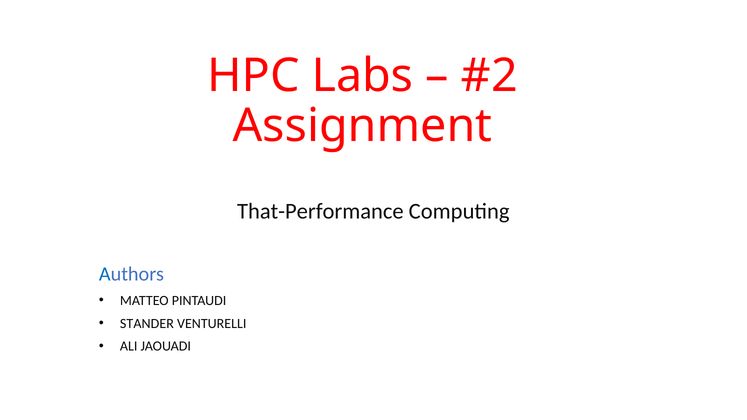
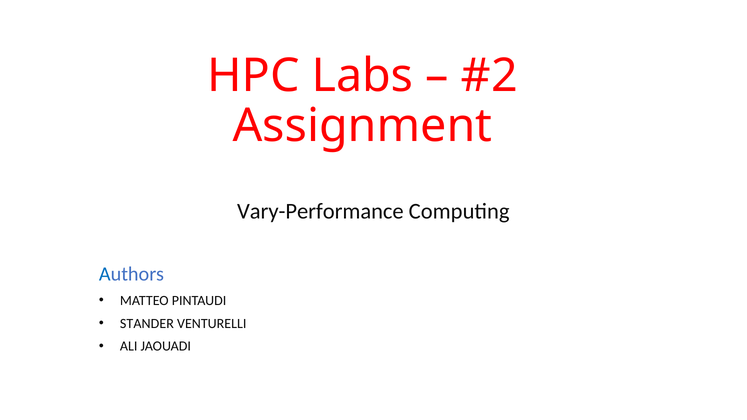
That-Performance: That-Performance -> Vary-Performance
